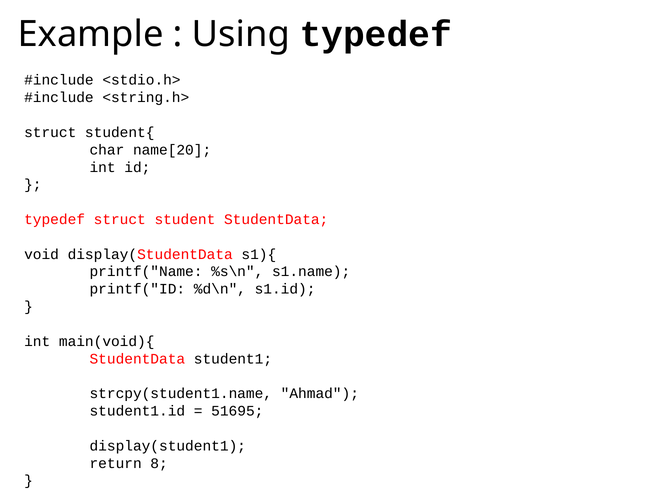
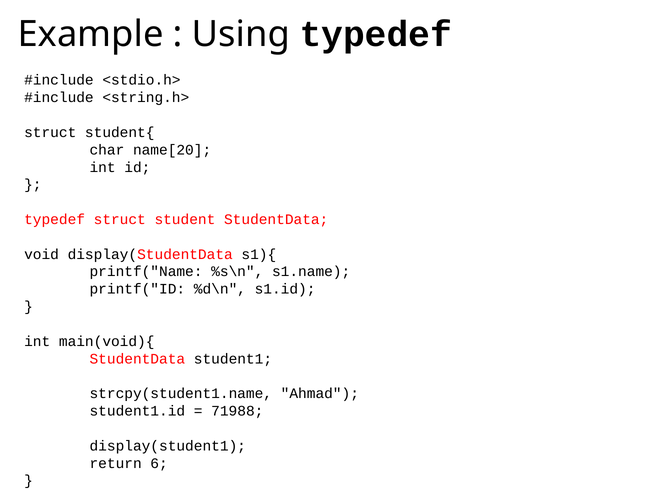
51695: 51695 -> 71988
8: 8 -> 6
